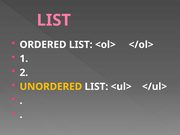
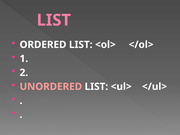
UNORDERED colour: yellow -> pink
